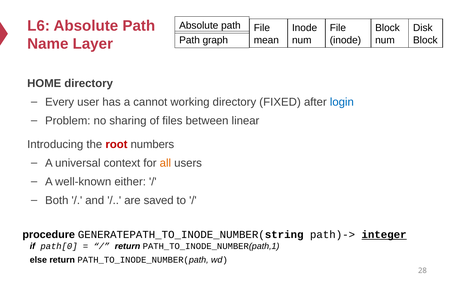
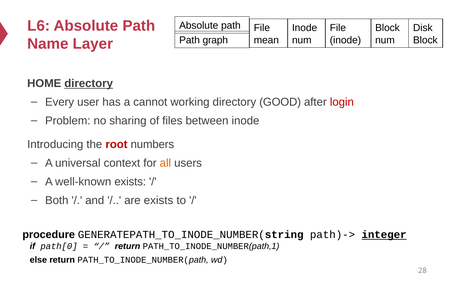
directory at (89, 83) underline: none -> present
FIXED: FIXED -> GOOD
login colour: blue -> red
between linear: linear -> inode
well-known either: either -> exists
are saved: saved -> exists
